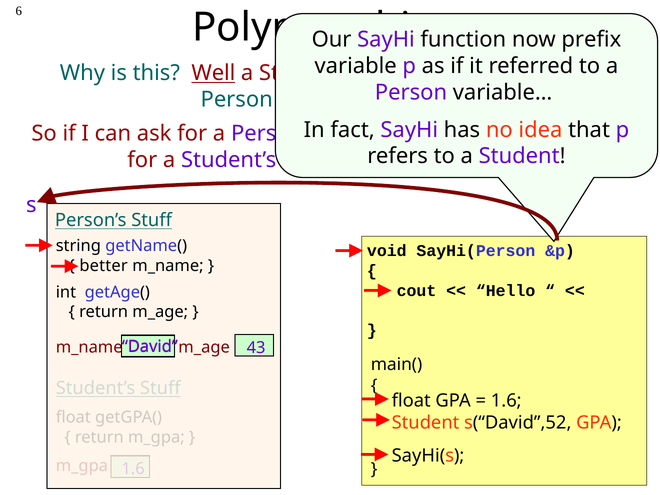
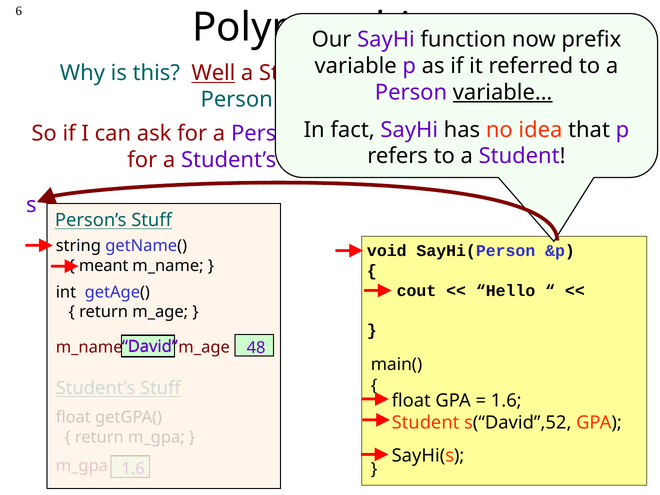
variable… underline: none -> present
better: better -> meant
43: 43 -> 48
